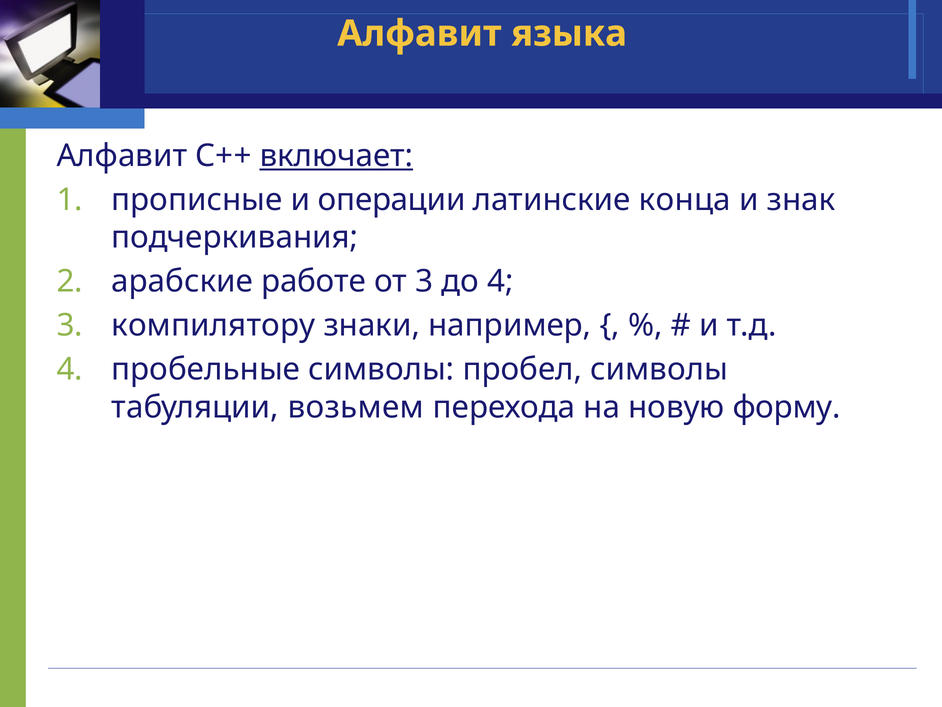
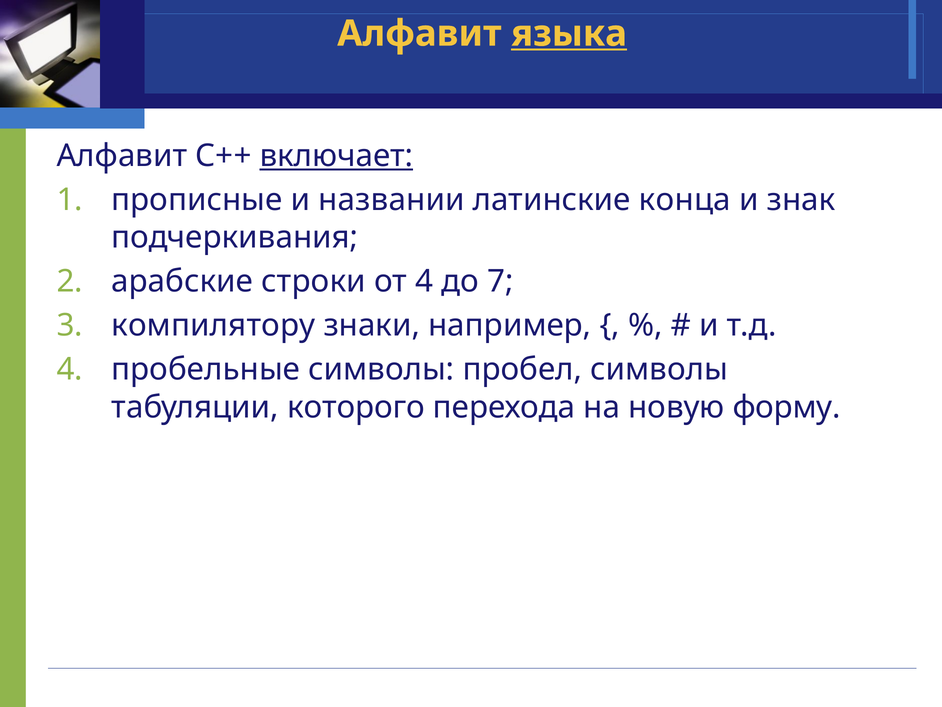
языка underline: none -> present
операции: операции -> названии
работе: работе -> строки
от 3: 3 -> 4
до 4: 4 -> 7
возьмем: возьмем -> которого
